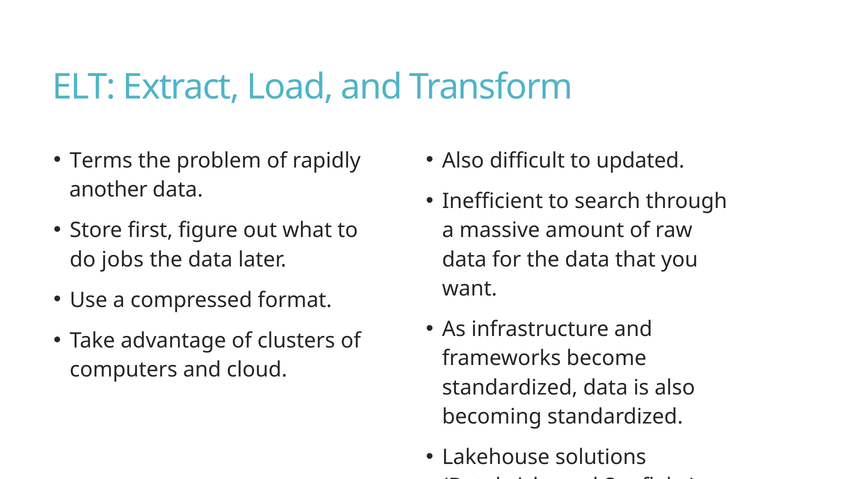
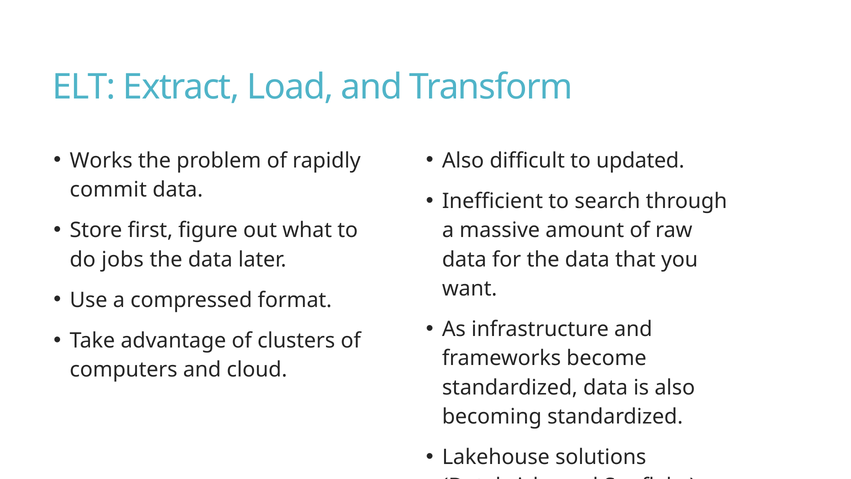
Terms: Terms -> Works
another: another -> commit
